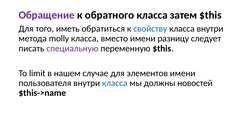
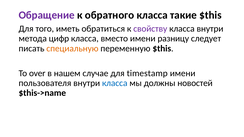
затем: затем -> такие
свойству colour: blue -> purple
molly: molly -> цифр
специальную colour: purple -> orange
limit: limit -> over
элементов: элементов -> timestamp
